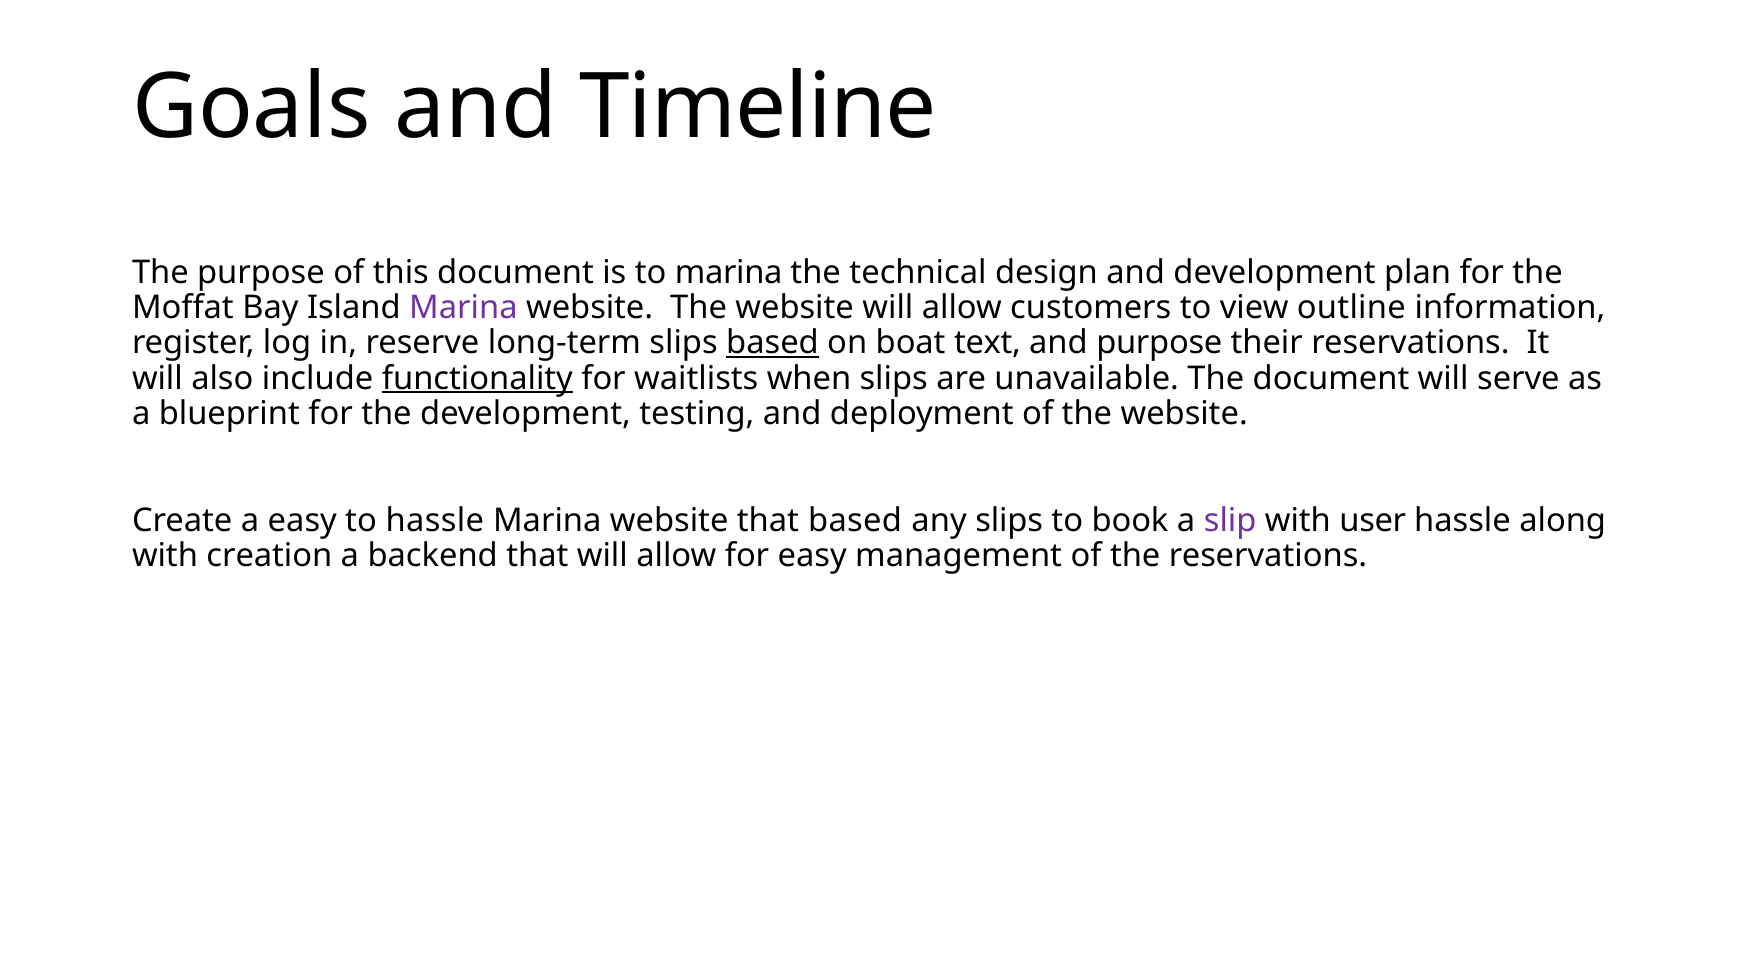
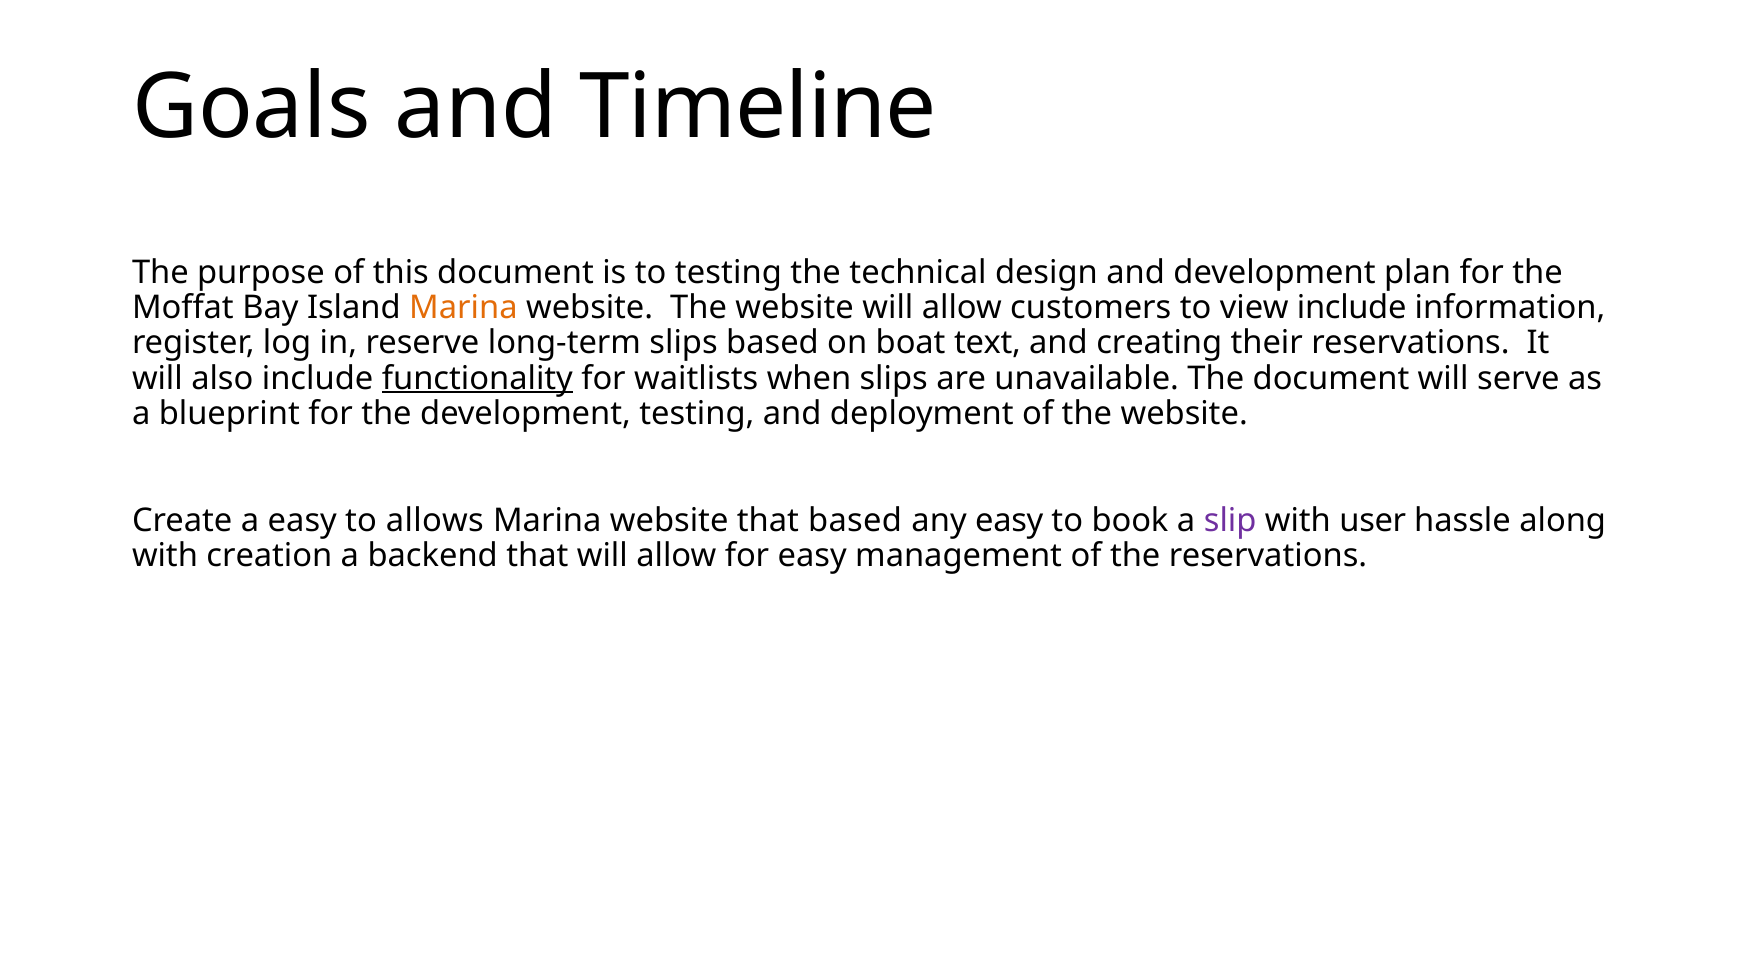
to marina: marina -> testing
Marina at (463, 308) colour: purple -> orange
view outline: outline -> include
based at (772, 343) underline: present -> none
and purpose: purpose -> creating
to hassle: hassle -> allows
any slips: slips -> easy
